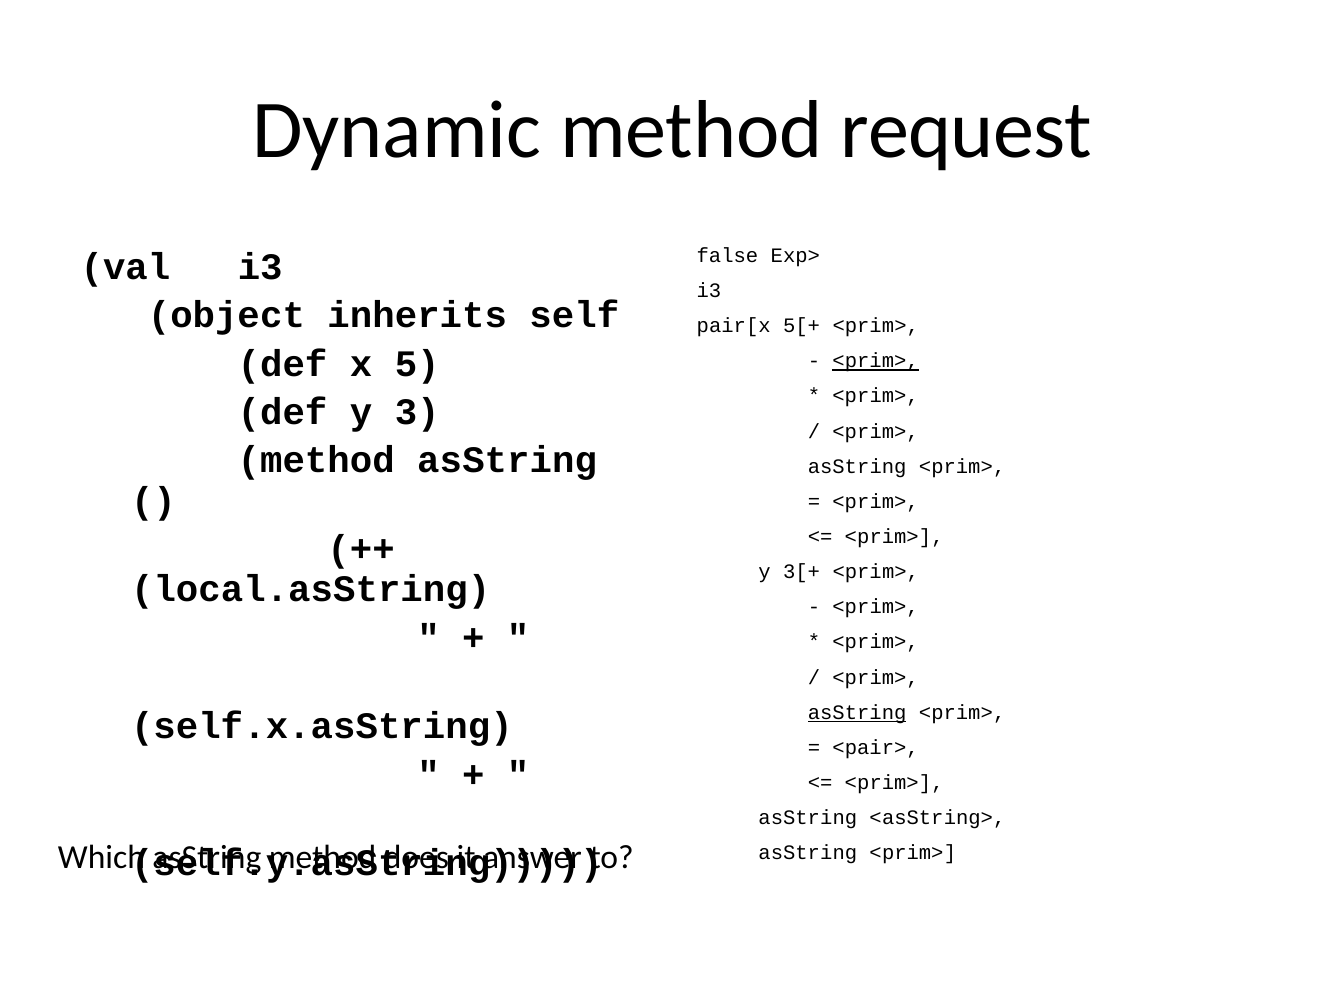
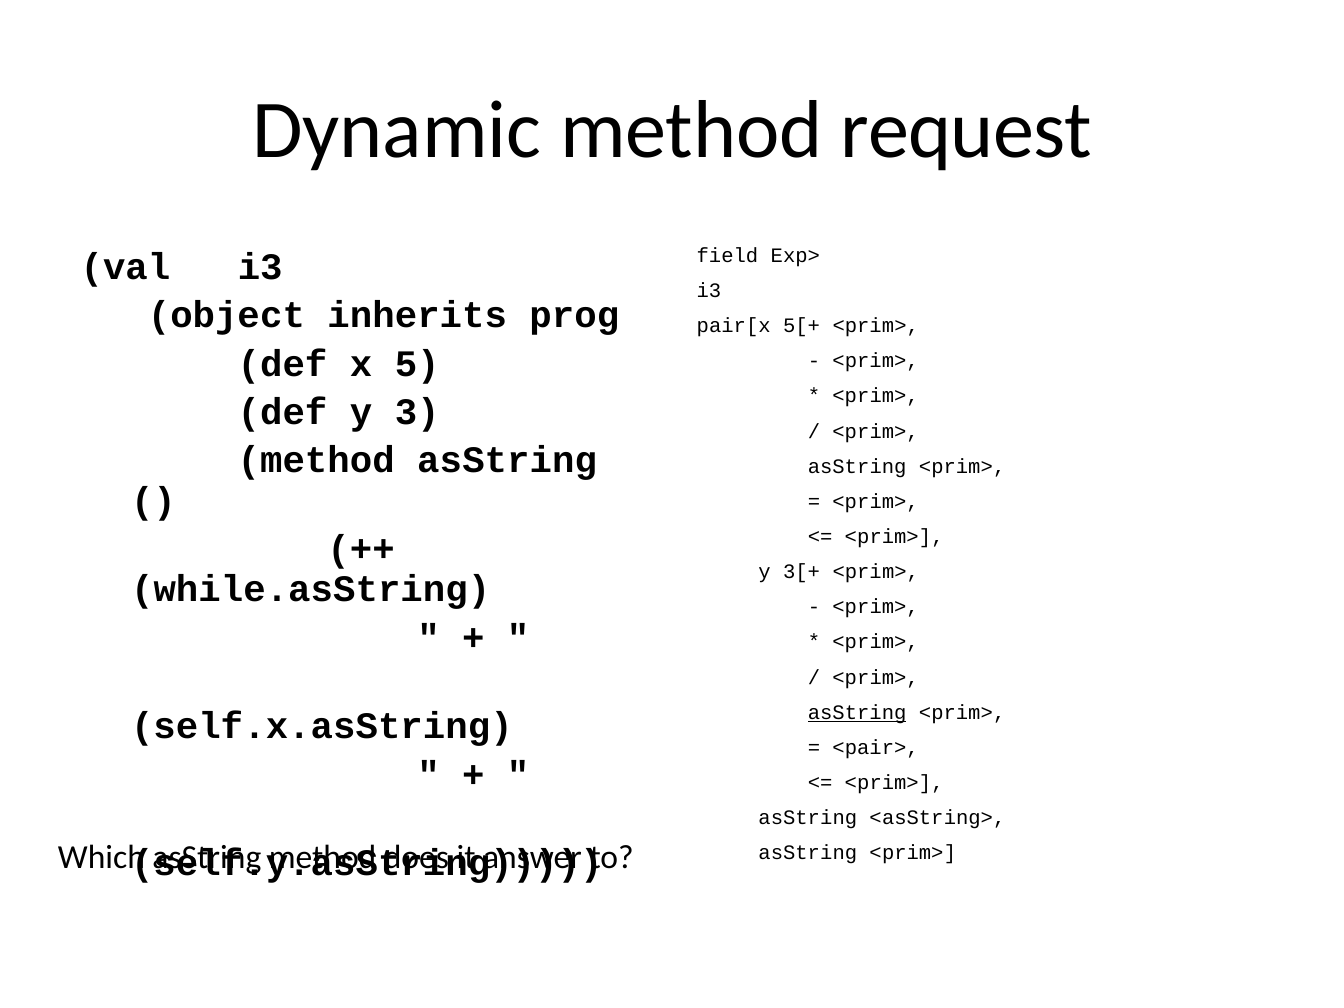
false: false -> field
self: self -> prog
<prim> at (876, 361) underline: present -> none
local.asString: local.asString -> while.asString
